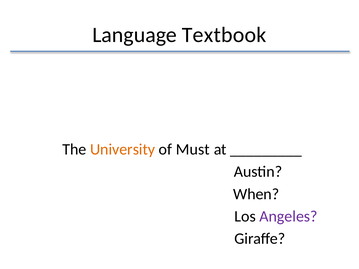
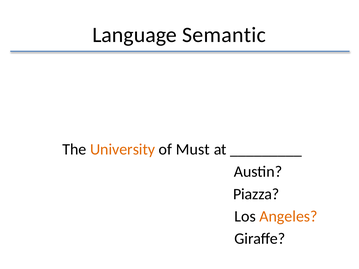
Textbook: Textbook -> Semantic
When: When -> Piazza
Angeles colour: purple -> orange
